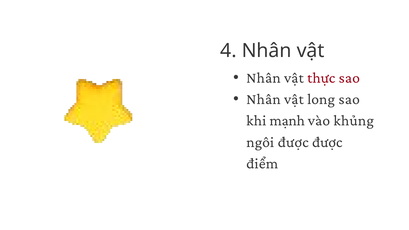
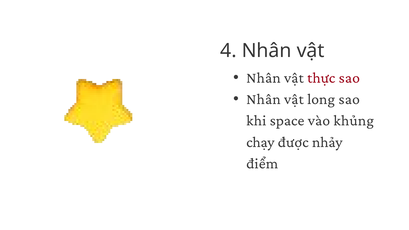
mạnh: mạnh -> space
ngôi: ngôi -> chạy
được được: được -> nhảy
